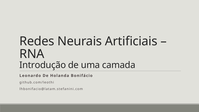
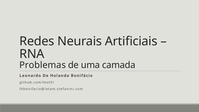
Introdução: Introdução -> Problemas
